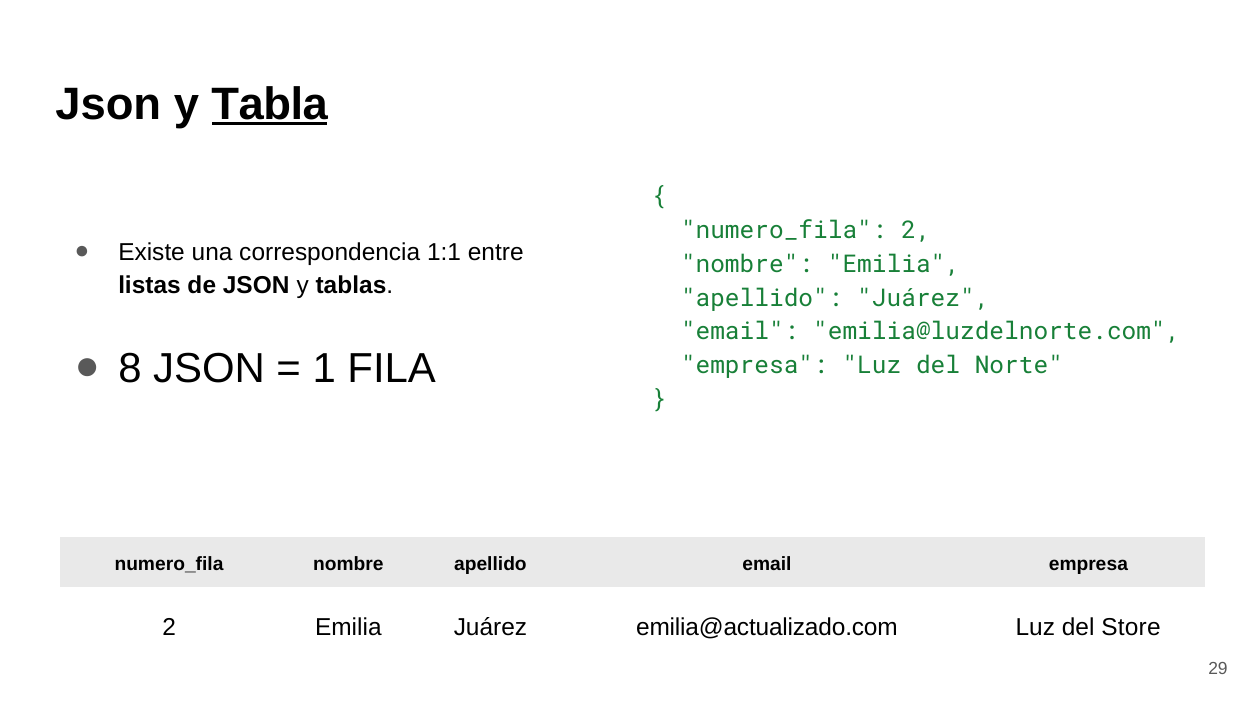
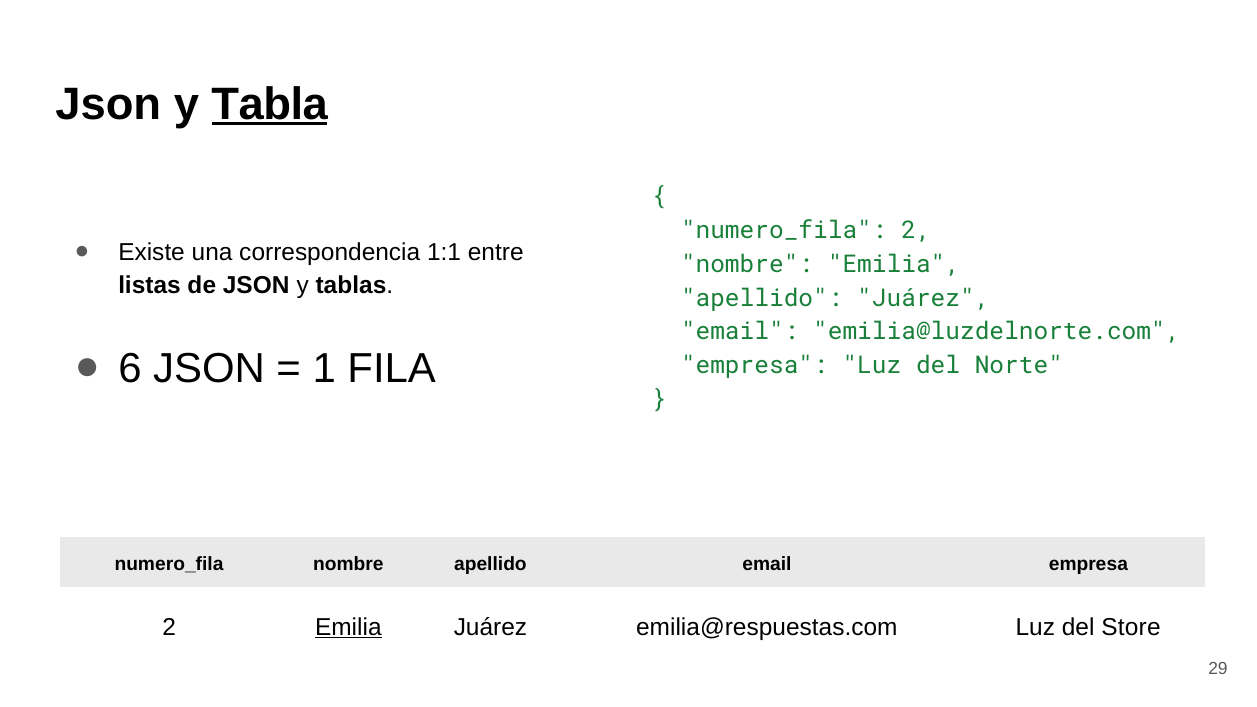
8: 8 -> 6
Emilia at (348, 627) underline: none -> present
emilia@actualizado.com: emilia@actualizado.com -> emilia@respuestas.com
